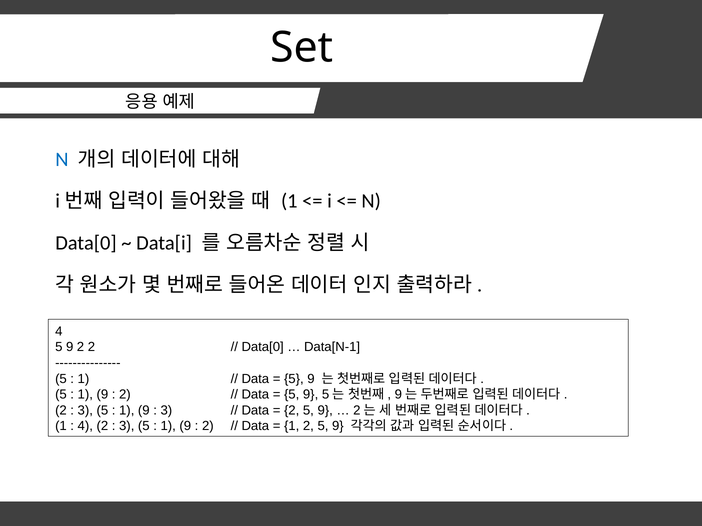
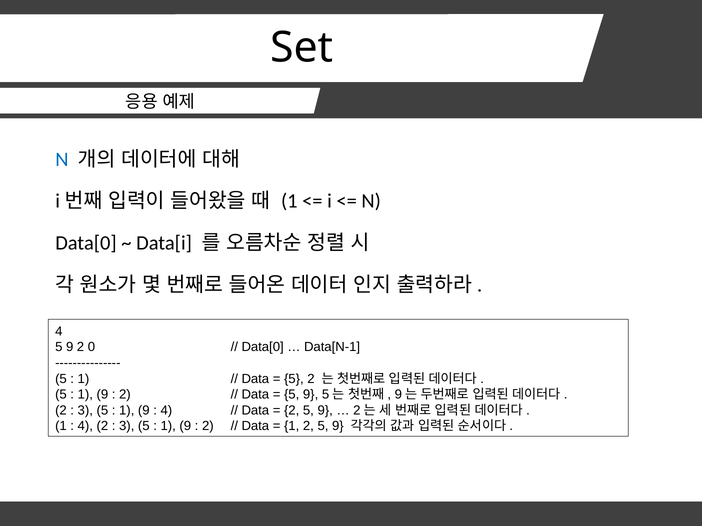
2 2: 2 -> 0
9 at (311, 379): 9 -> 2
3 at (166, 411): 3 -> 4
